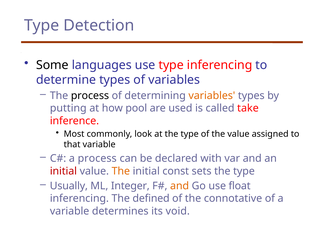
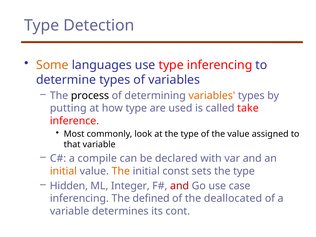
Some colour: black -> orange
how pool: pool -> type
a process: process -> compile
initial at (63, 171) colour: red -> orange
Usually: Usually -> Hidden
and at (180, 186) colour: orange -> red
float: float -> case
connotative: connotative -> deallocated
void: void -> cont
